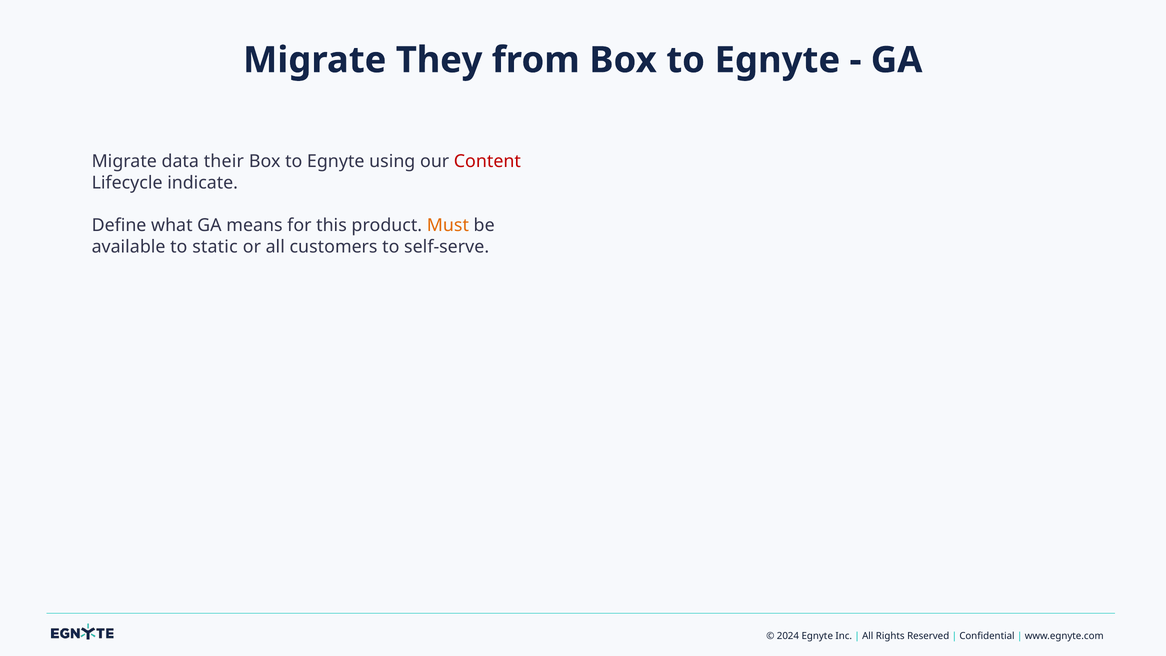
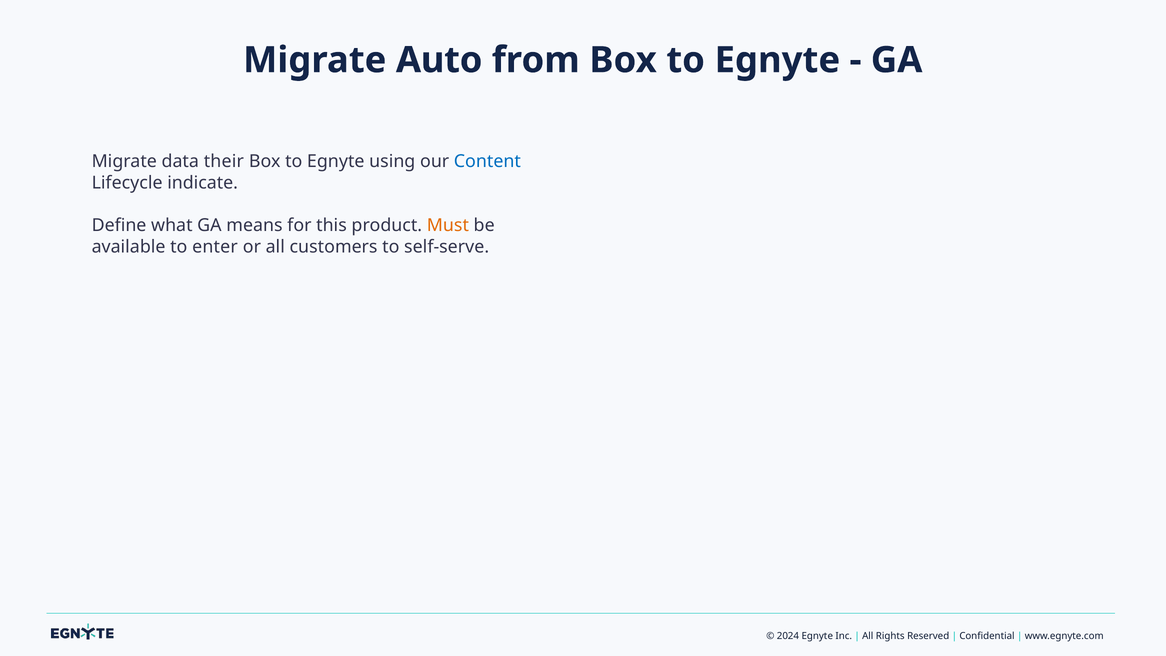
They: They -> Auto
Content colour: red -> blue
static: static -> enter
